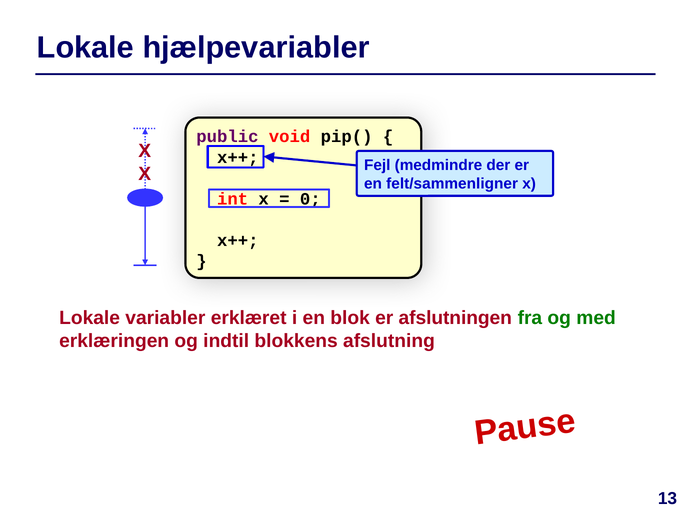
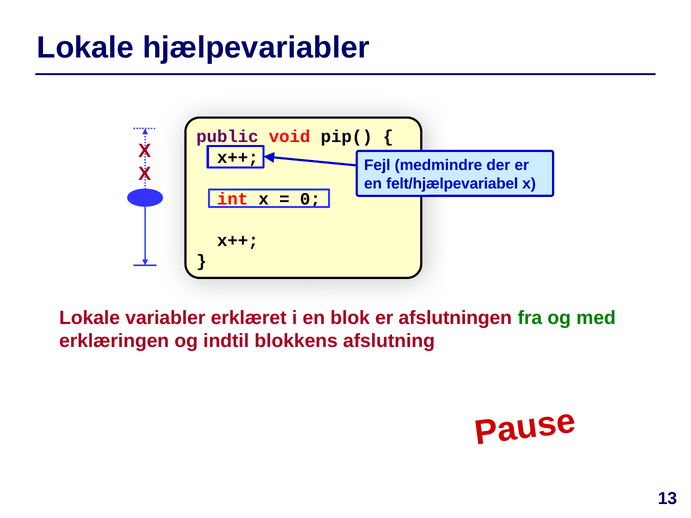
felt/sammenligner: felt/sammenligner -> felt/hjælpevariabel
